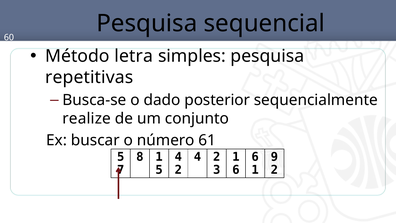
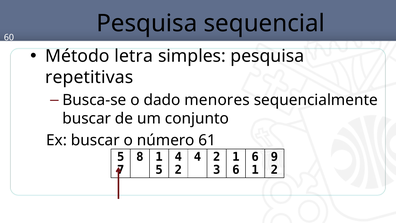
posterior: posterior -> menores
realize at (87, 118): realize -> buscar
